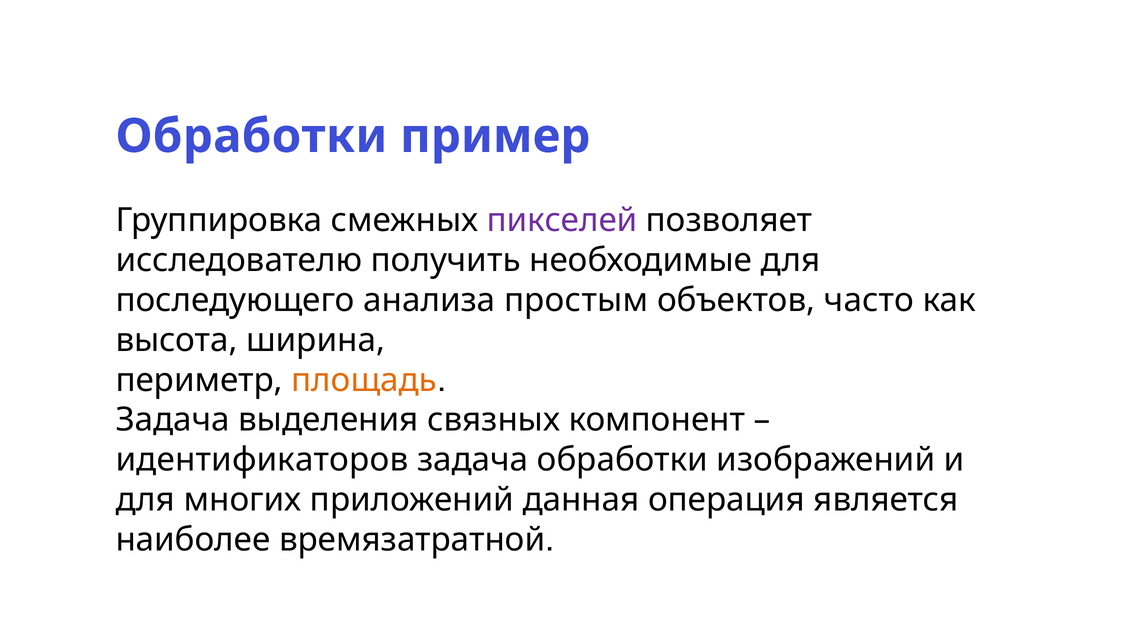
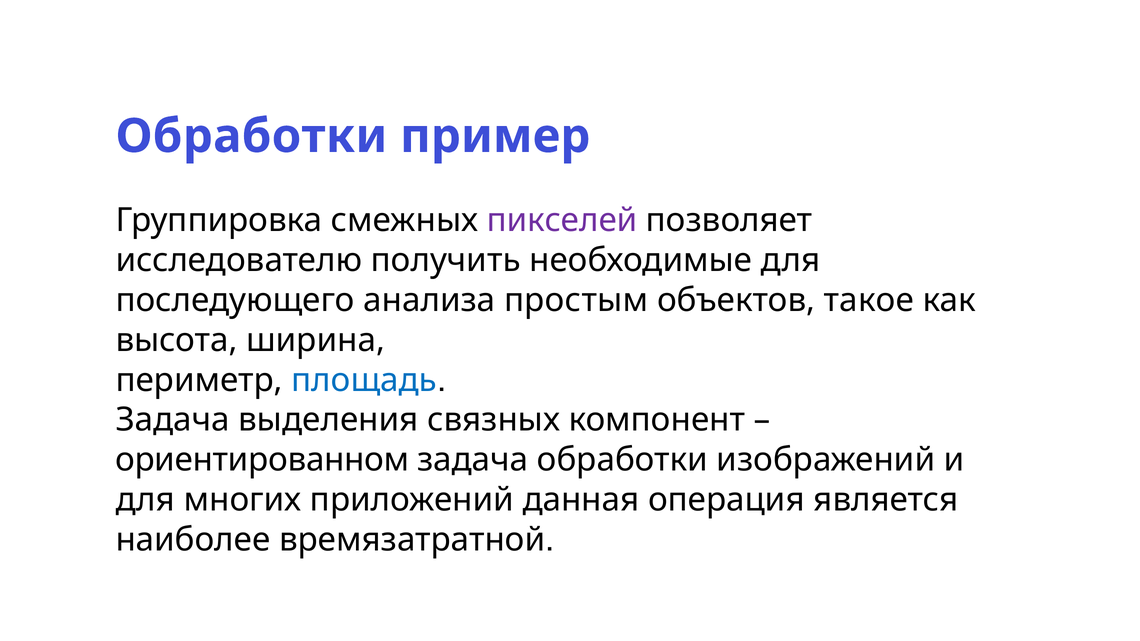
часто: часто -> такое
площадь colour: orange -> blue
идентификаторов: идентификаторов -> ориентированном
